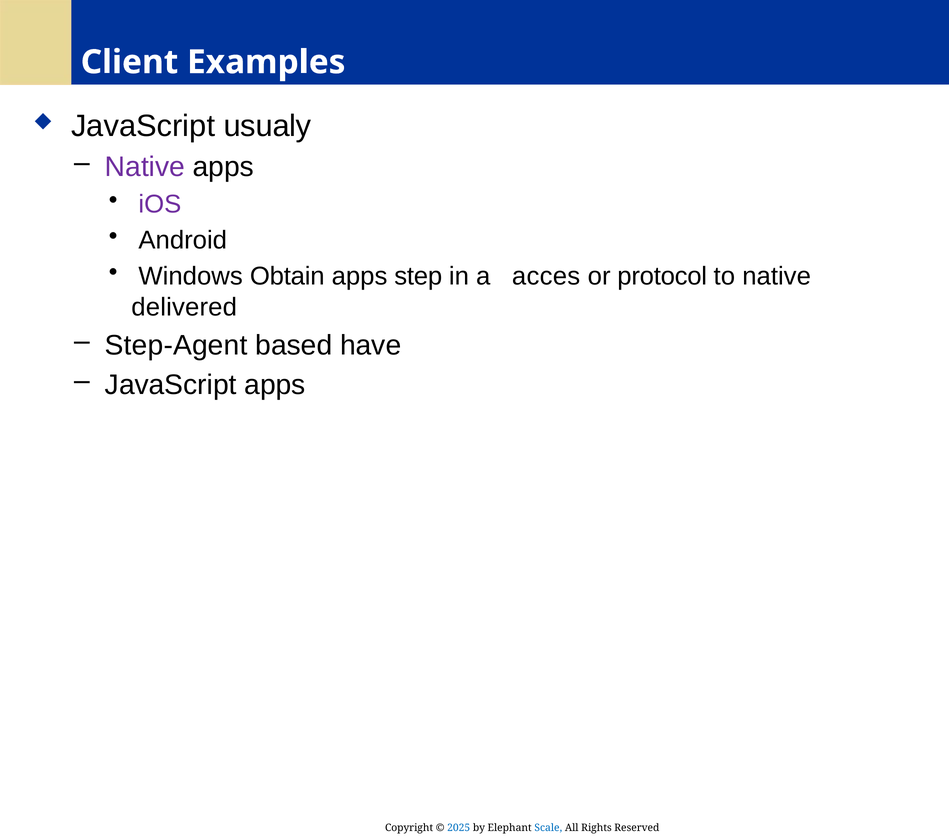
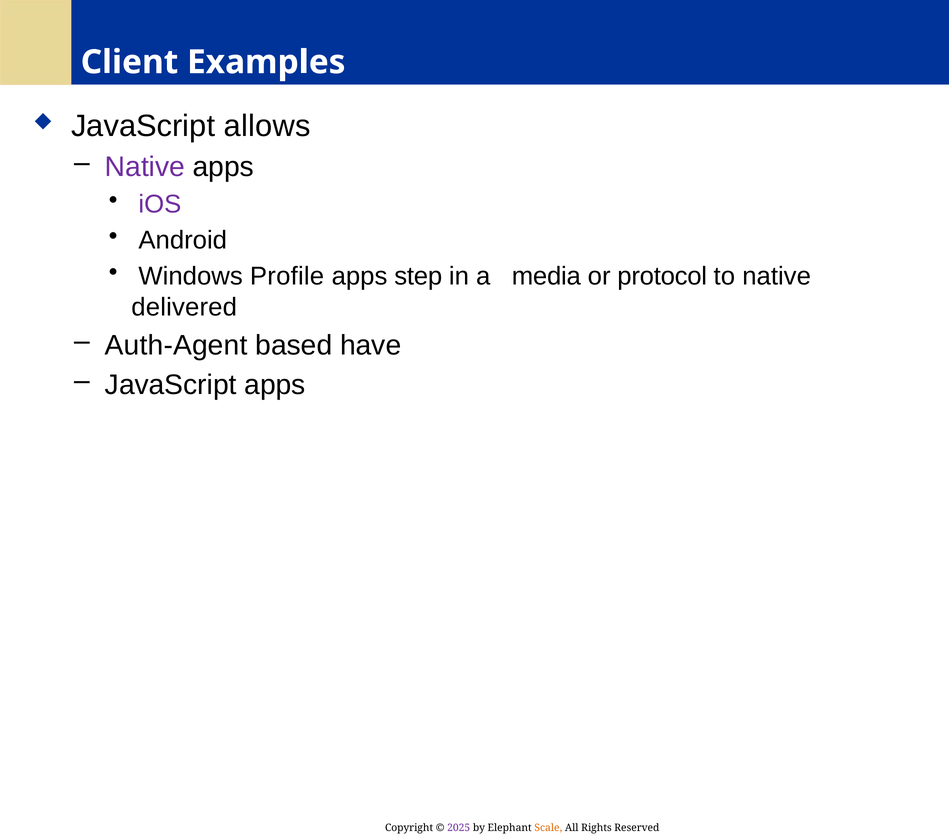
usualy: usualy -> allows
Obtain: Obtain -> Profile
acces: acces -> media
Step-Agent: Step-Agent -> Auth-Agent
2025 colour: blue -> purple
Scale colour: blue -> orange
